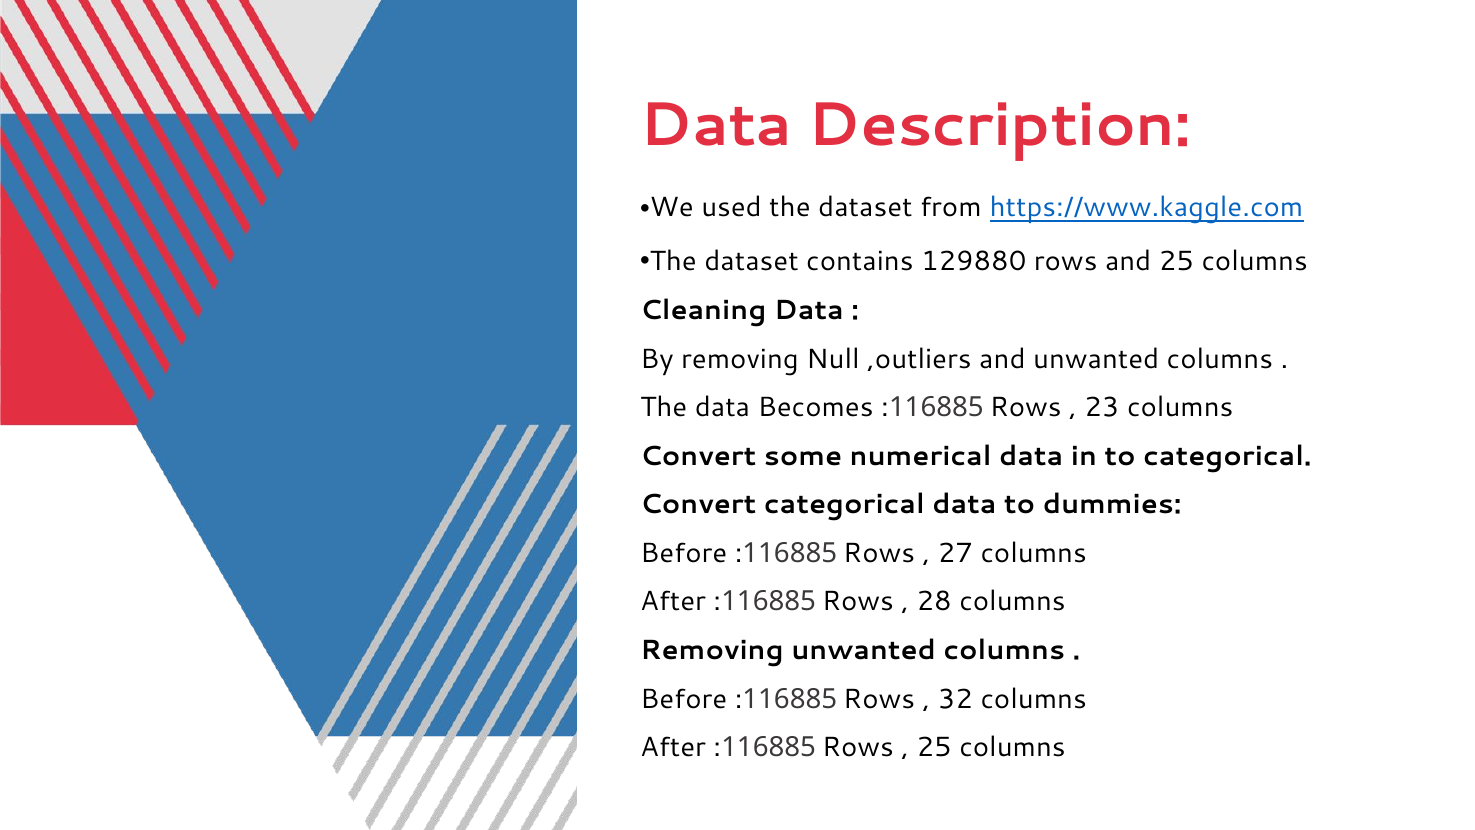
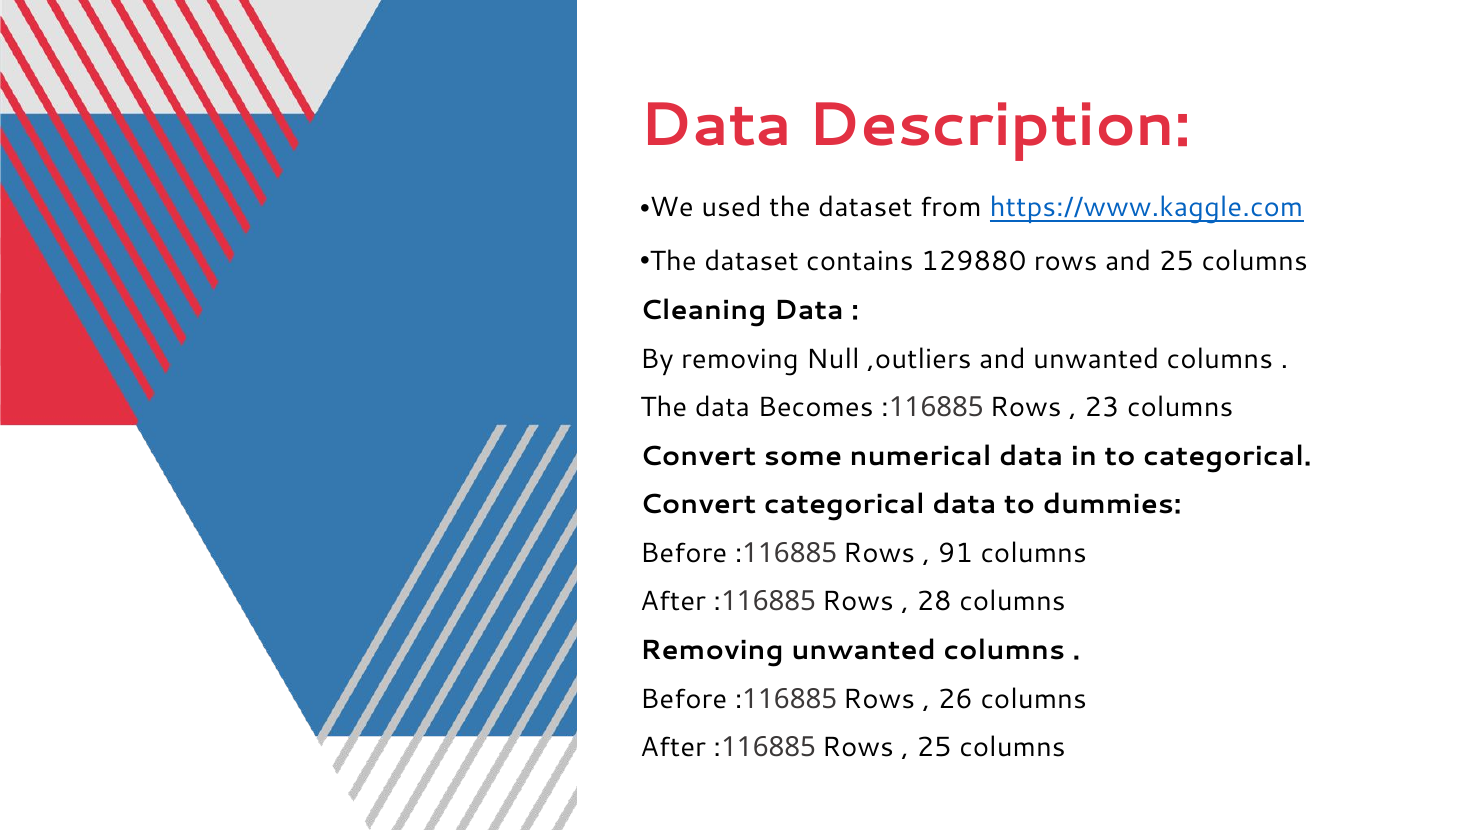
27: 27 -> 91
32: 32 -> 26
